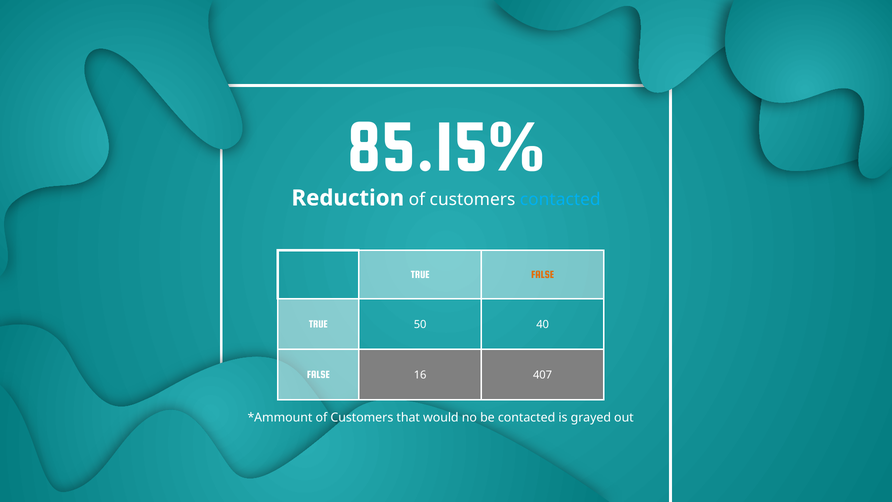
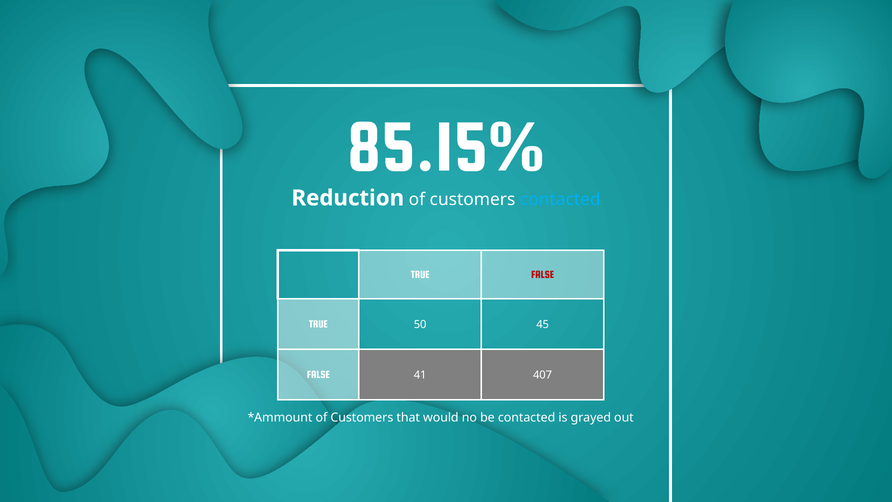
FALSE at (543, 274) colour: orange -> red
40: 40 -> 45
16: 16 -> 41
